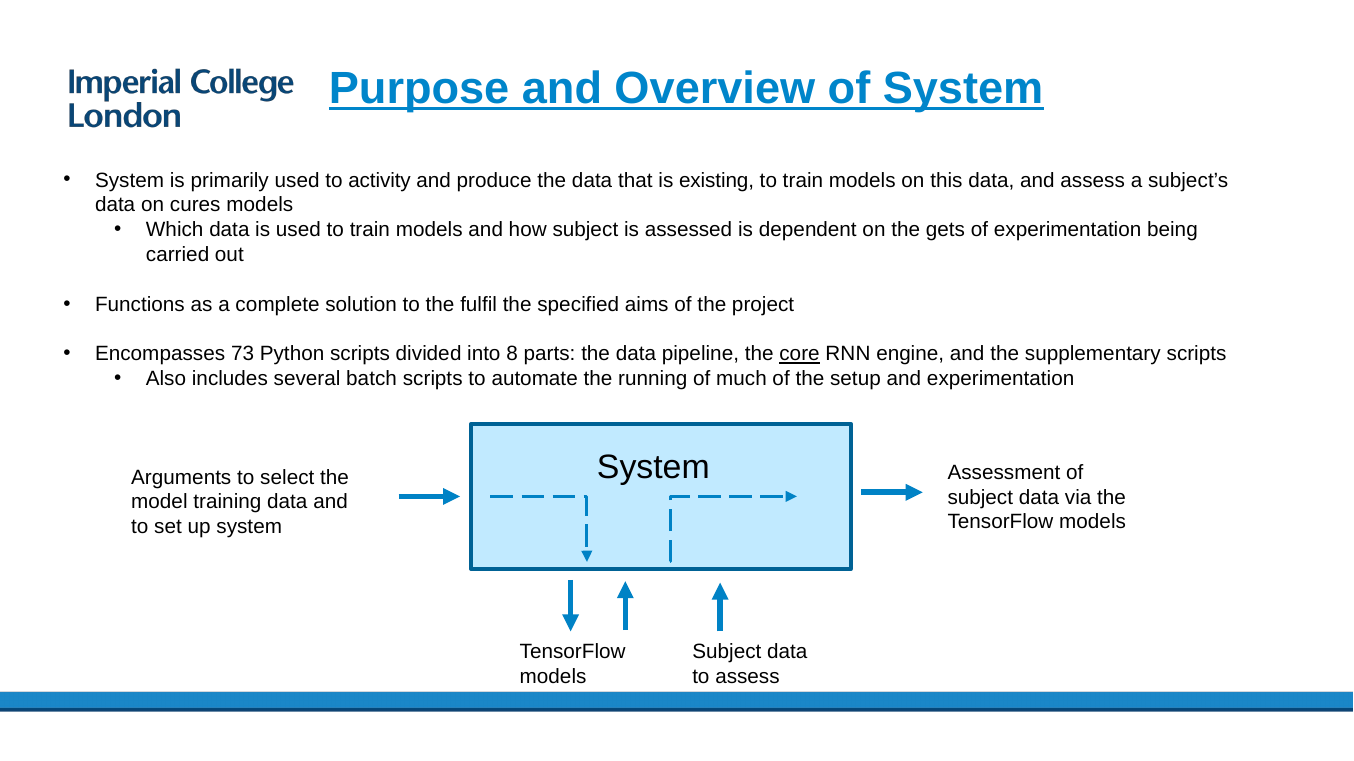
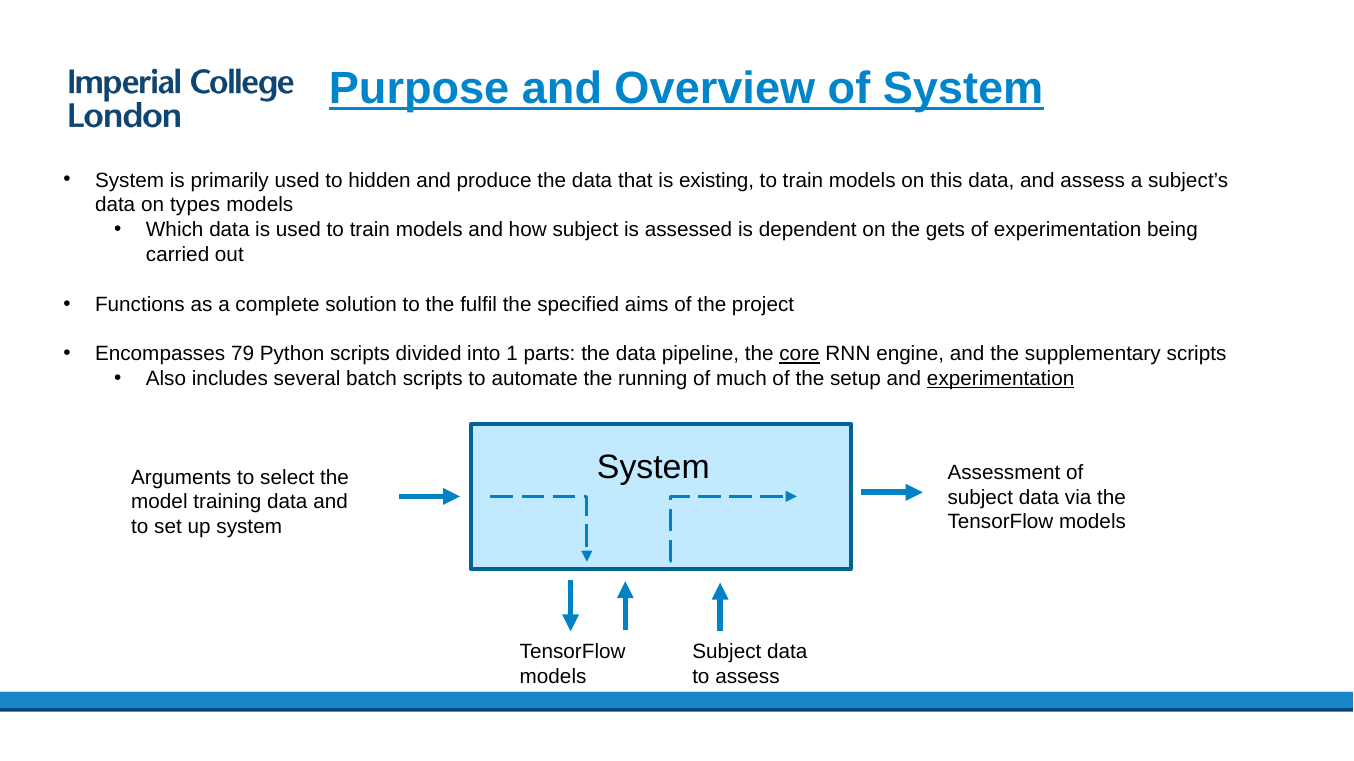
activity: activity -> hidden
cures: cures -> types
73: 73 -> 79
8: 8 -> 1
experimentation at (1001, 379) underline: none -> present
